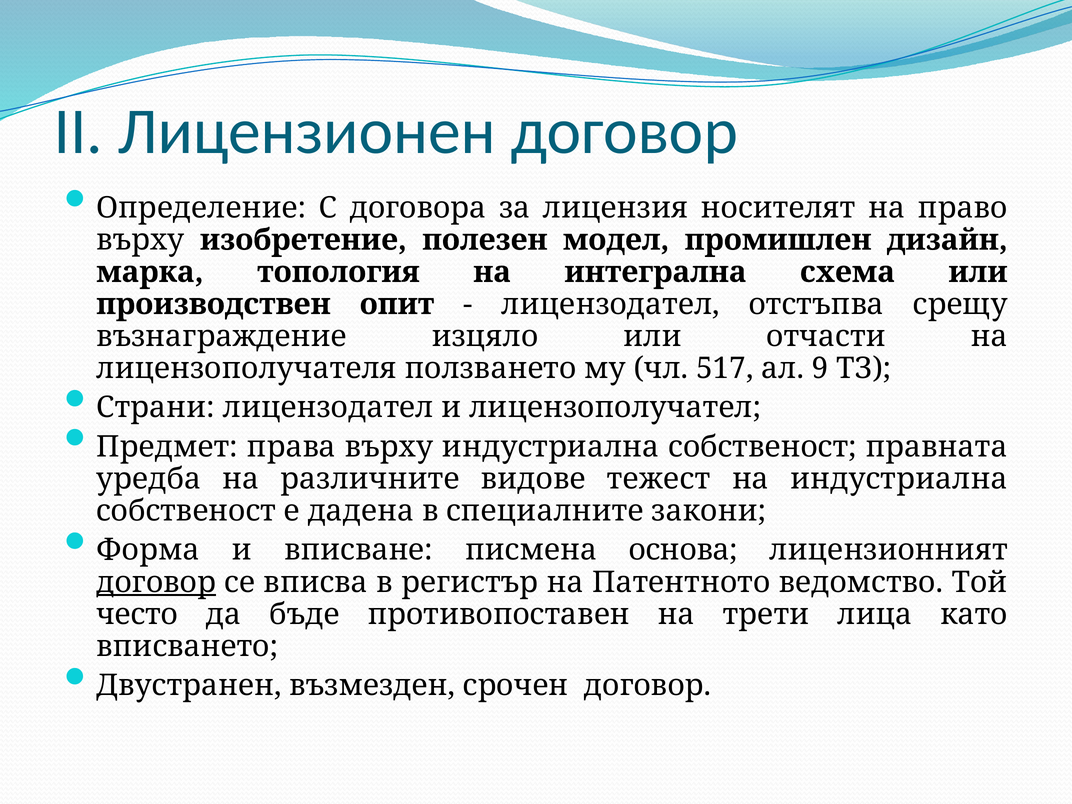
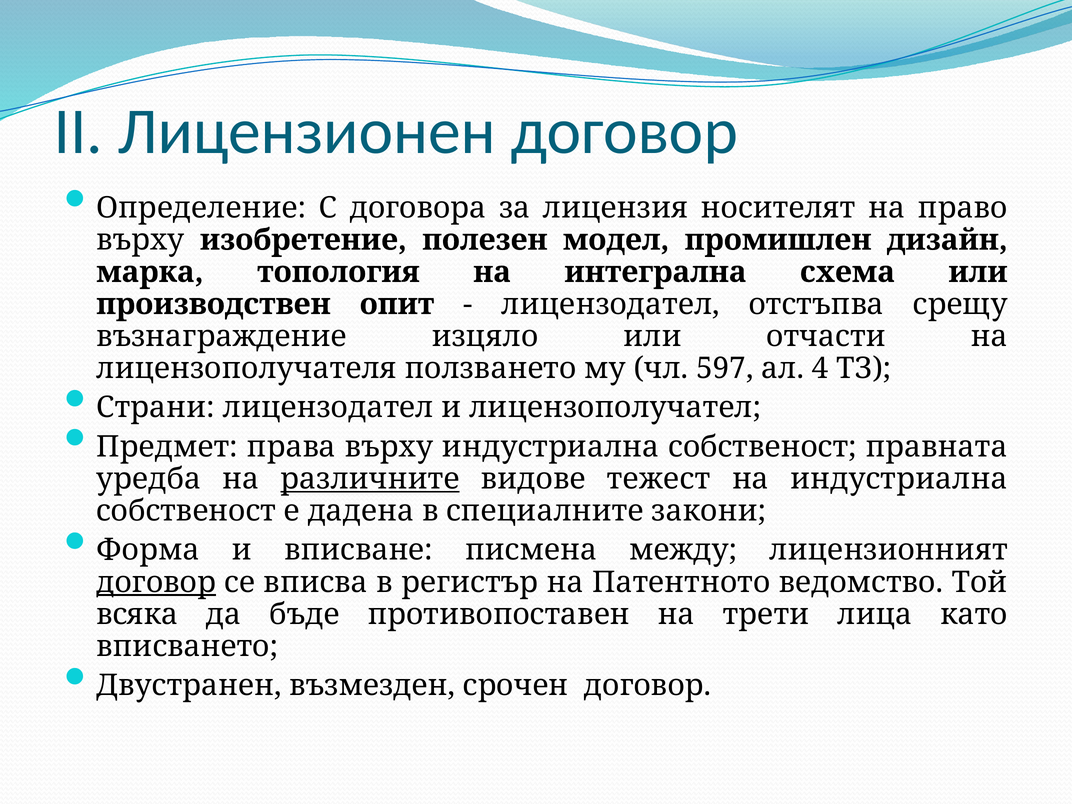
517: 517 -> 597
9: 9 -> 4
различните underline: none -> present
основа: основа -> между
често: често -> всяка
